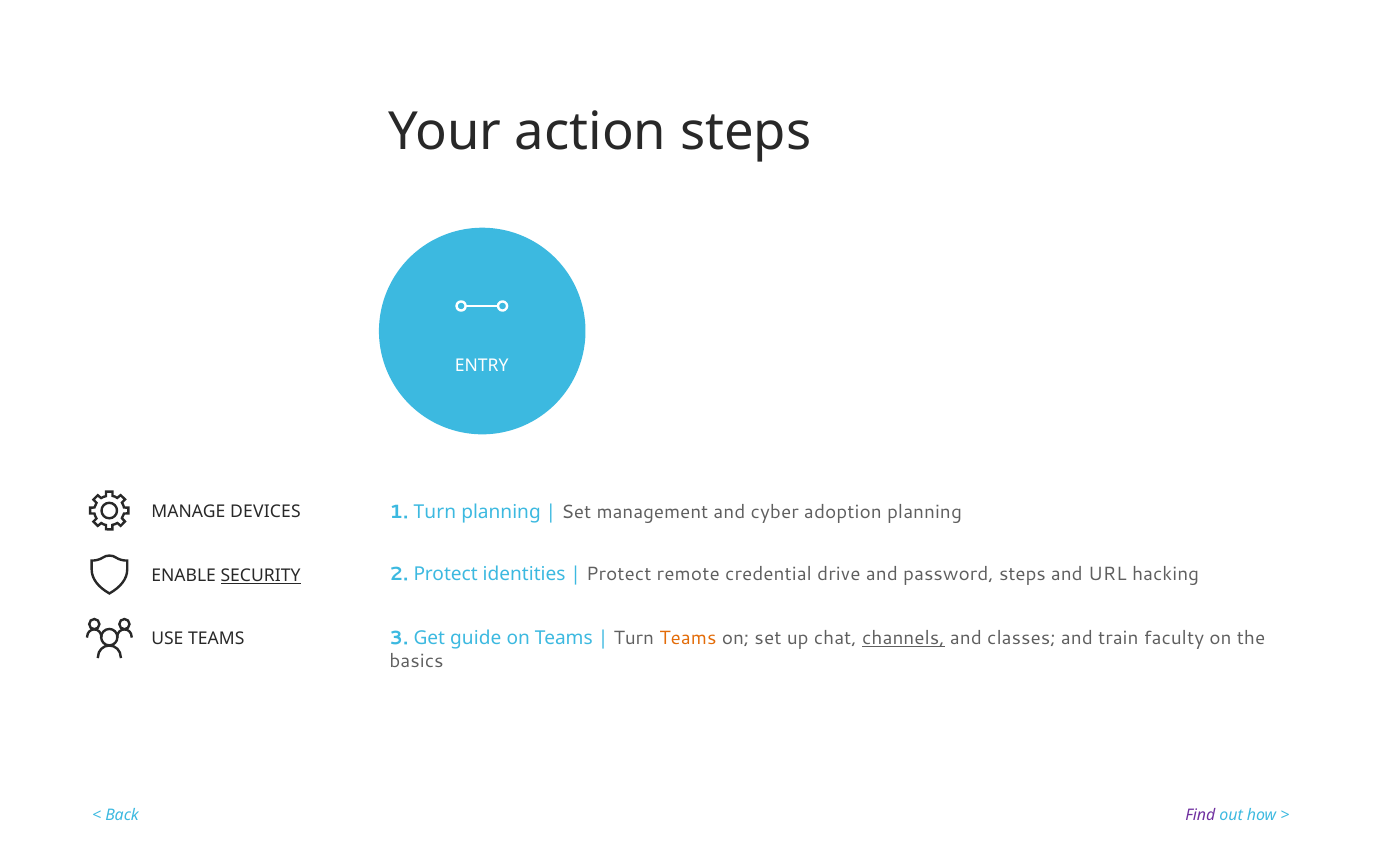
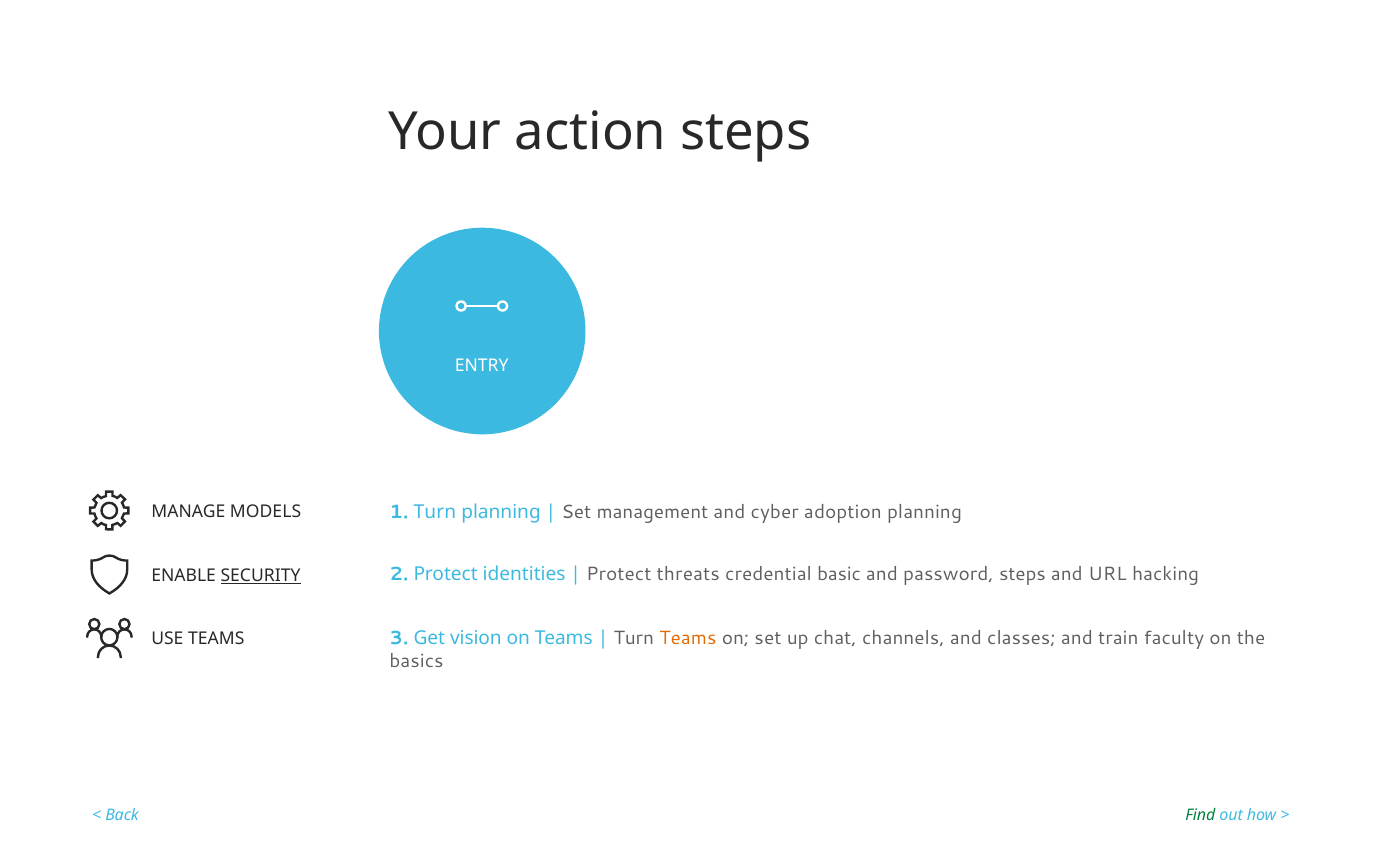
DEVICES: DEVICES -> MODELS
remote: remote -> threats
drive: drive -> basic
guide: guide -> vision
channels underline: present -> none
Find colour: purple -> green
